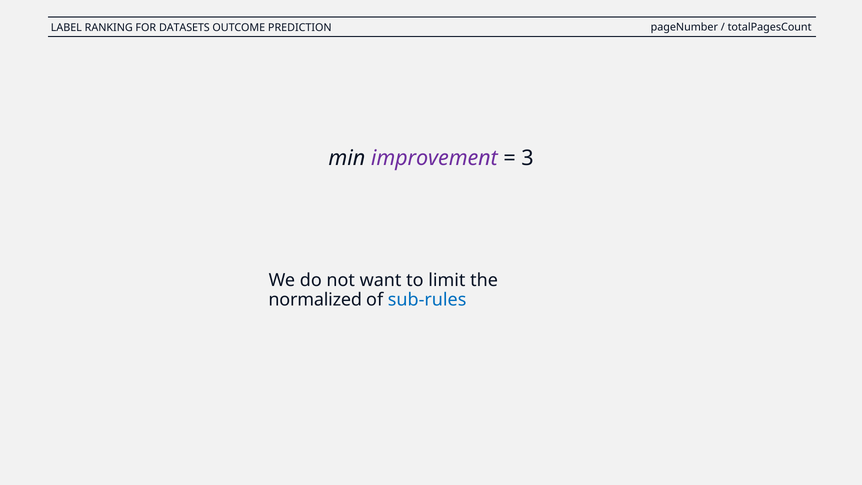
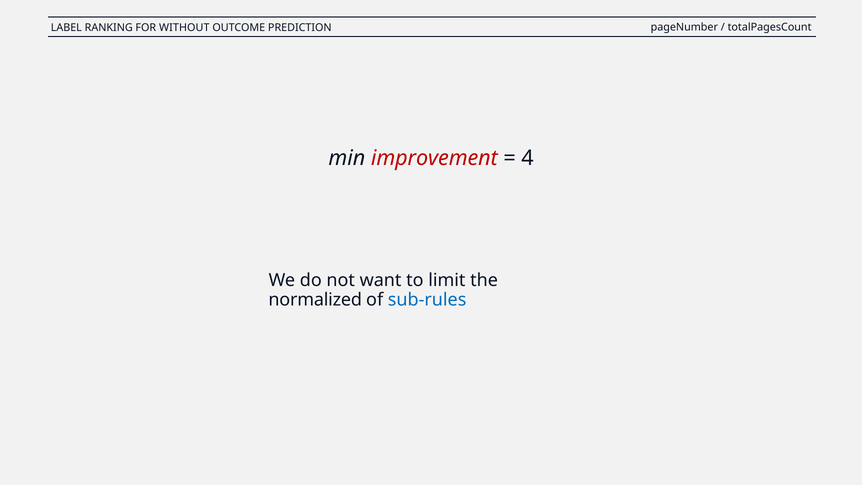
DATASETS: DATASETS -> WITHOUT
improvement colour: purple -> red
3: 3 -> 4
